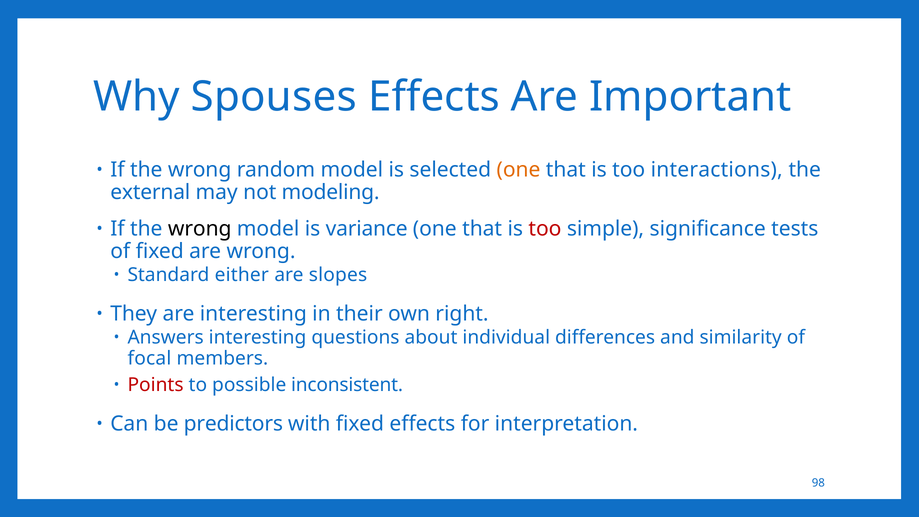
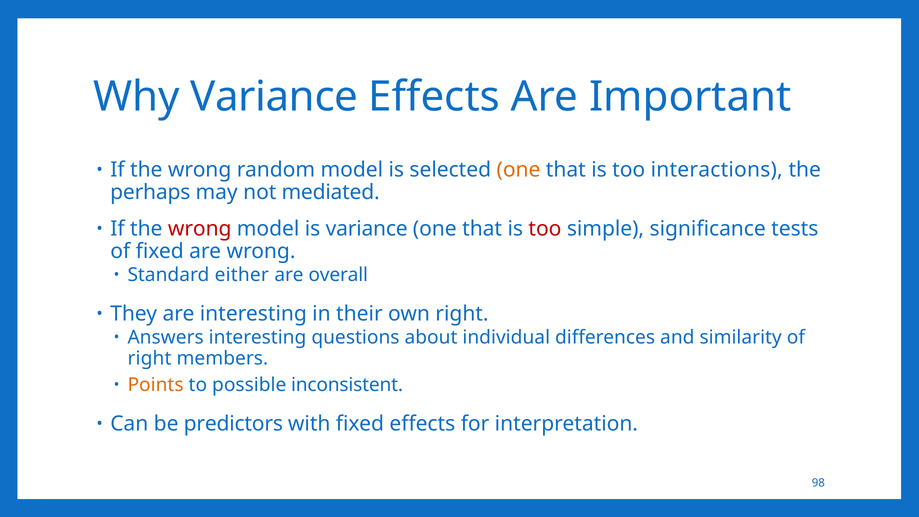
Why Spouses: Spouses -> Variance
external: external -> perhaps
modeling: modeling -> mediated
wrong at (200, 229) colour: black -> red
slopes: slopes -> overall
focal at (149, 358): focal -> right
Points colour: red -> orange
